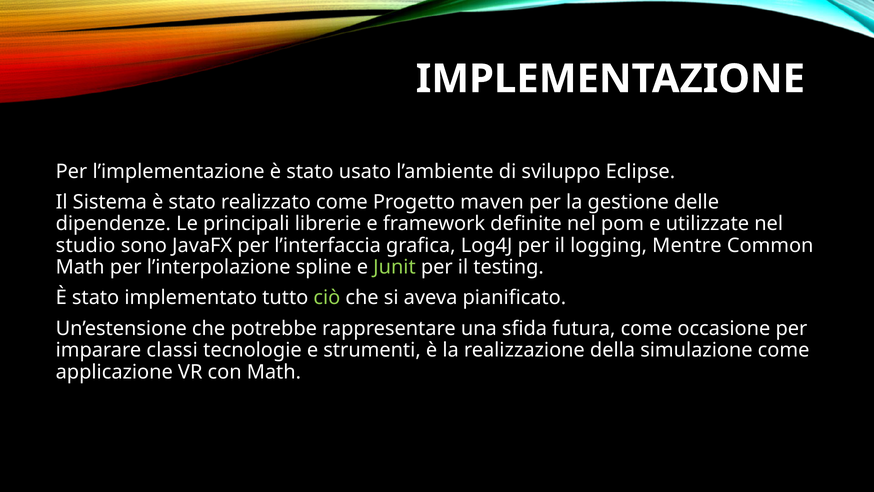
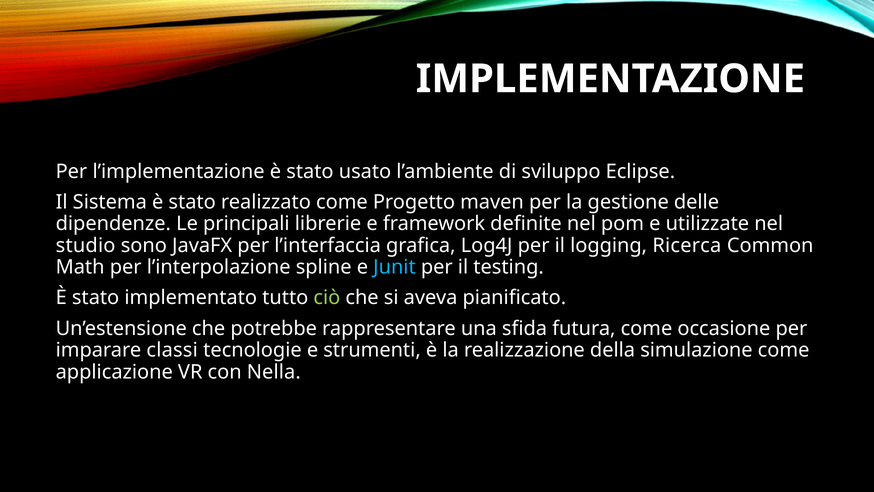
Mentre: Mentre -> Ricerca
Junit colour: light green -> light blue
con Math: Math -> Nella
